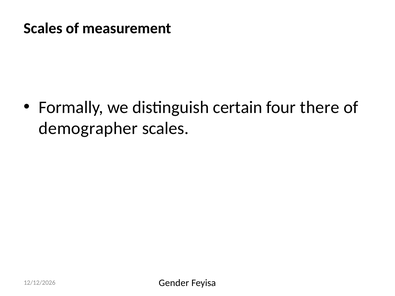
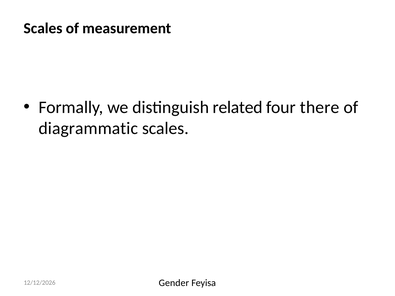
certain: certain -> related
demographer: demographer -> diagrammatic
